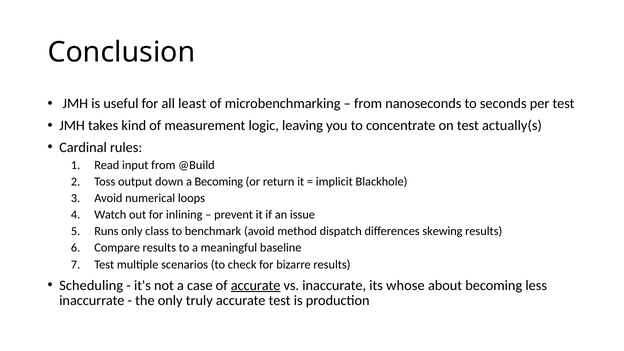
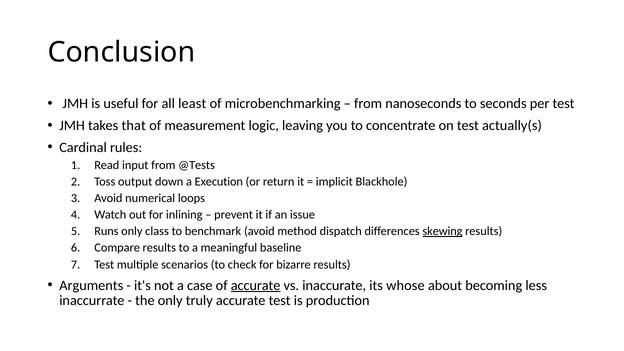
kind: kind -> that
@Build: @Build -> @Tests
a Becoming: Becoming -> Execution
skewing underline: none -> present
Scheduling: Scheduling -> Arguments
